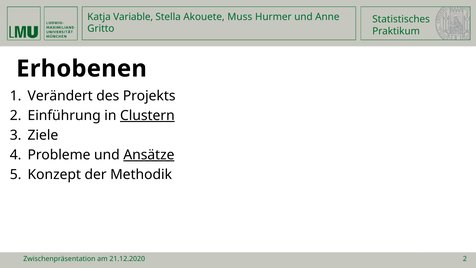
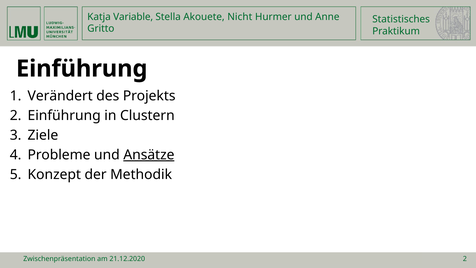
Muss: Muss -> Nicht
Erhobenen at (82, 69): Erhobenen -> Einführung
Clustern underline: present -> none
